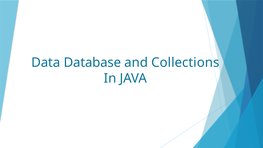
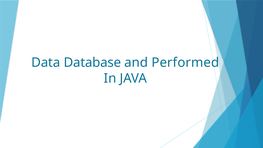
Collections: Collections -> Performed
